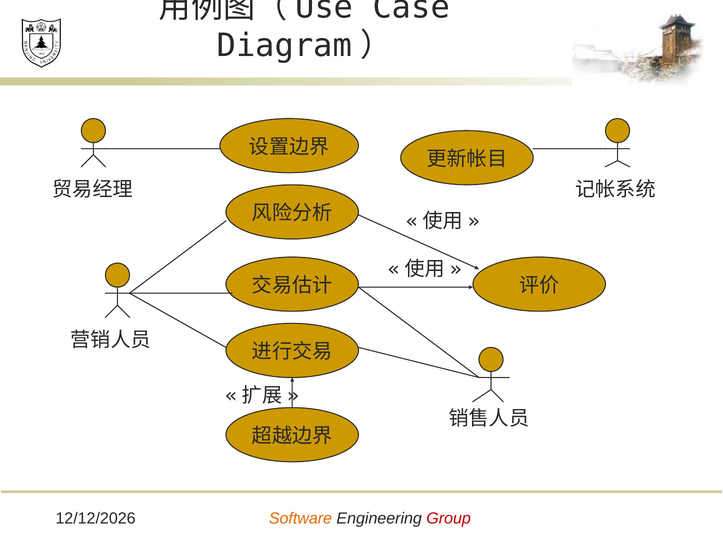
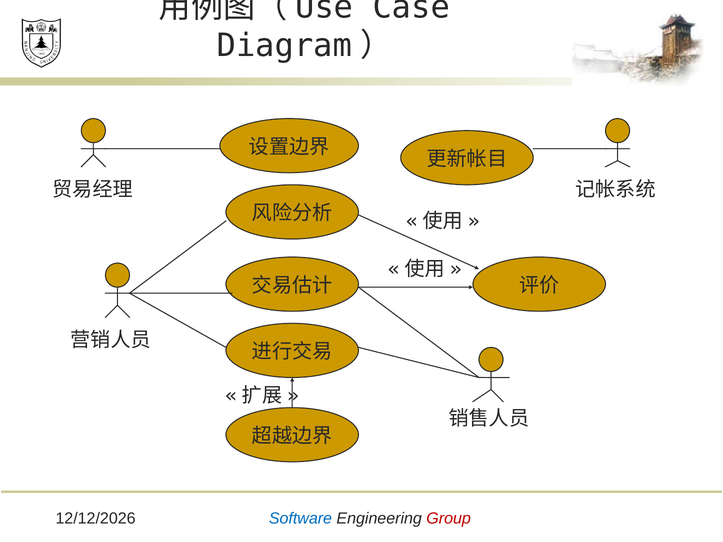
Software colour: orange -> blue
